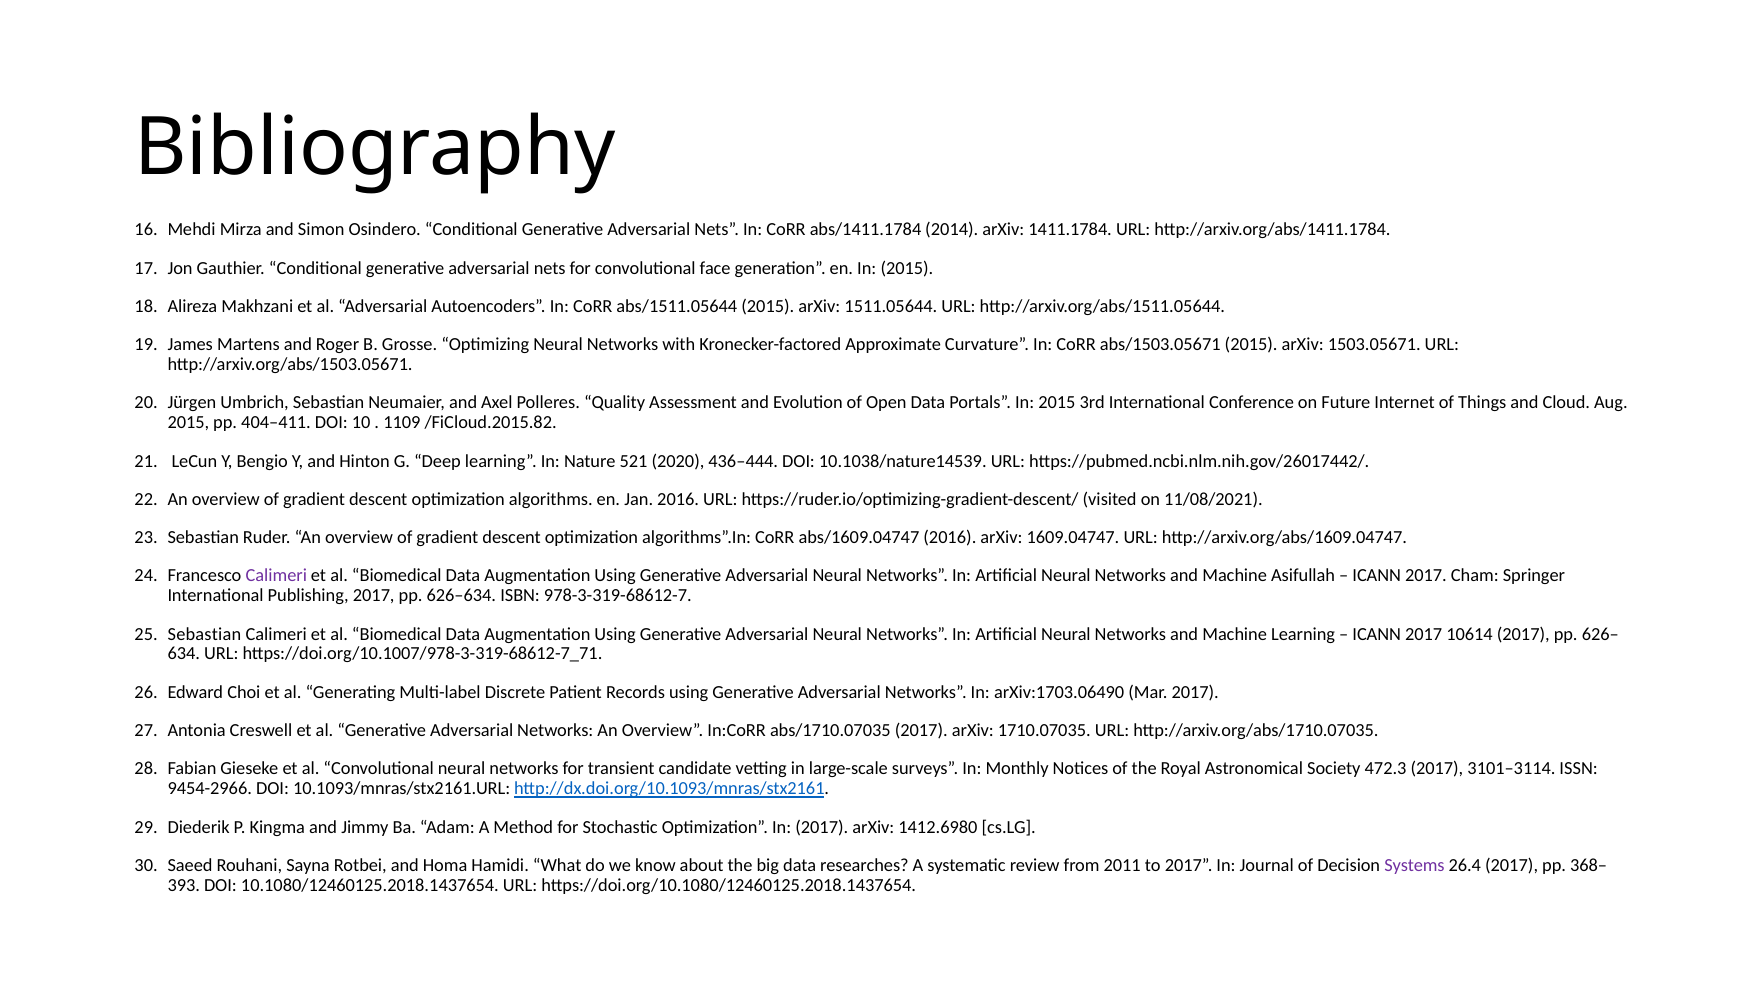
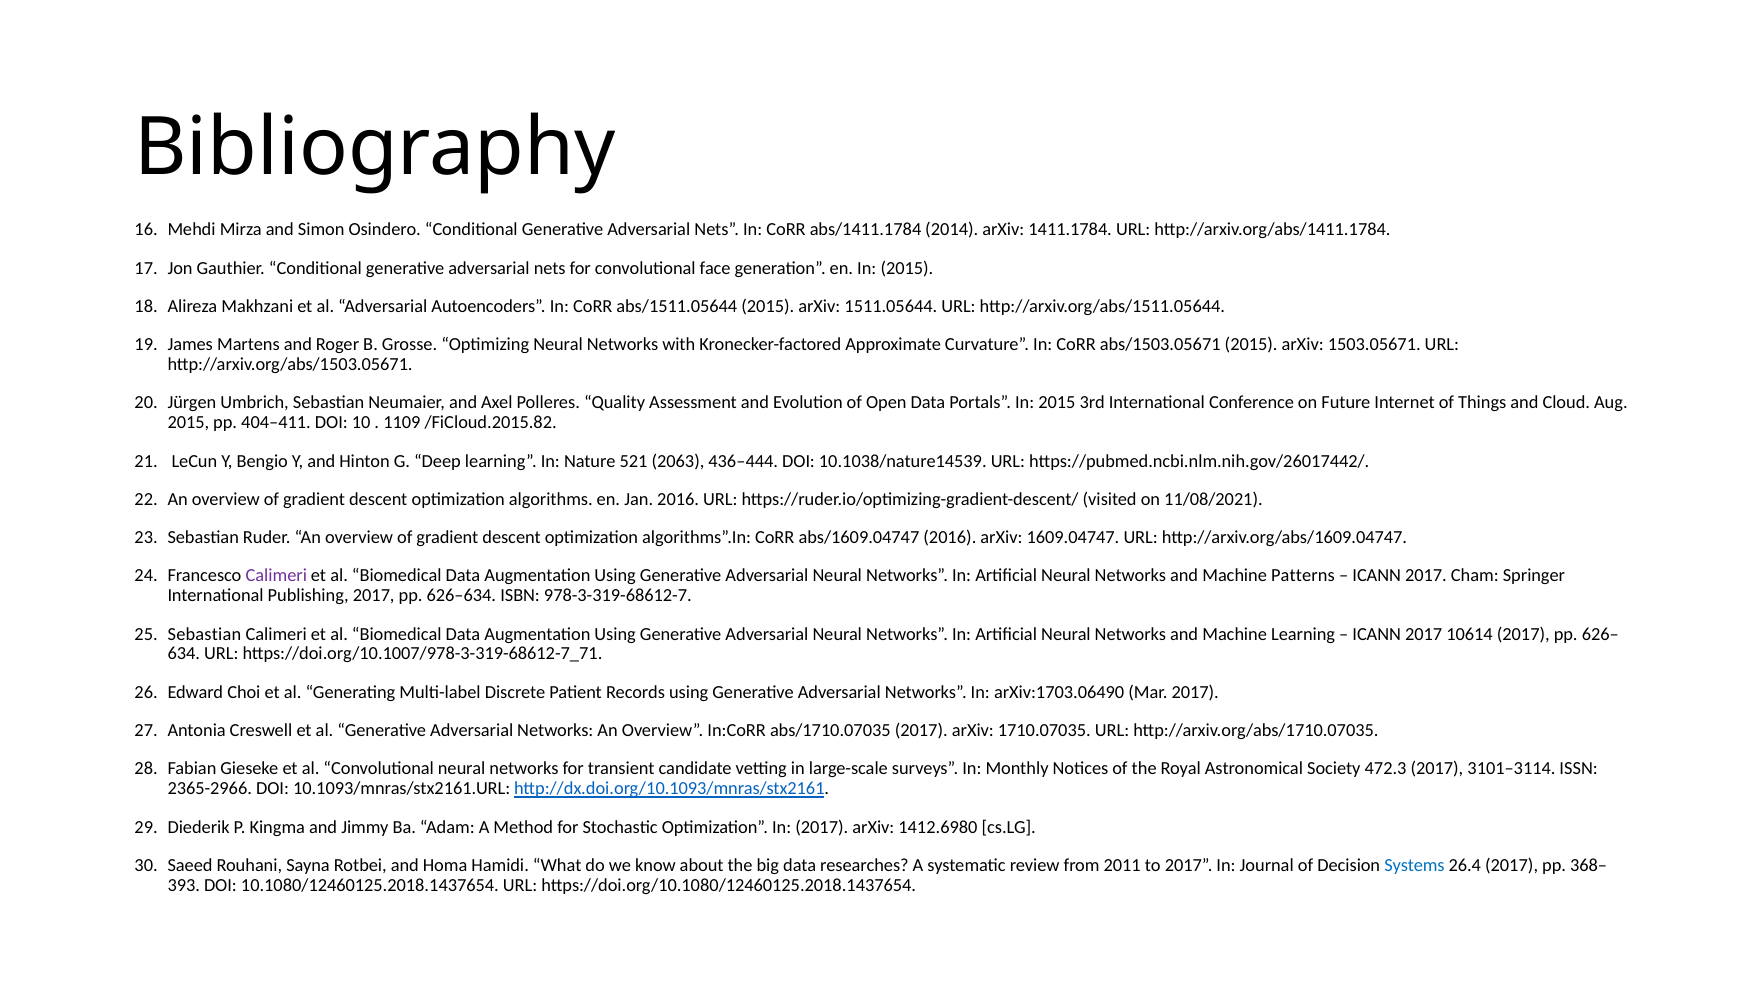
2020: 2020 -> 2063
Asifullah: Asifullah -> Patterns
9454-2966: 9454-2966 -> 2365-2966
Systems colour: purple -> blue
